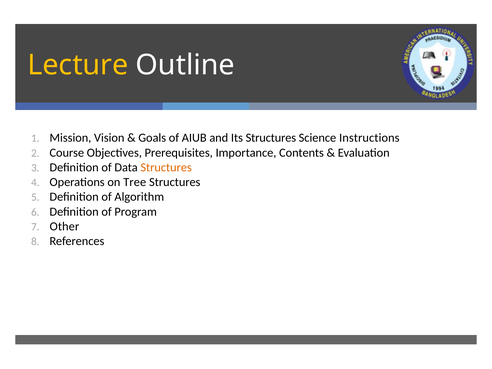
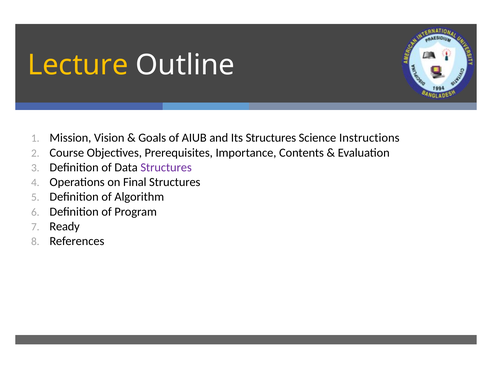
Structures at (166, 167) colour: orange -> purple
Tree: Tree -> Final
Other: Other -> Ready
